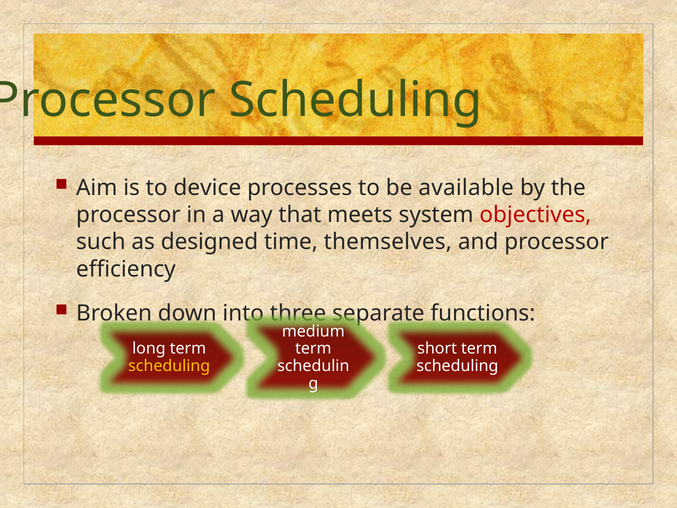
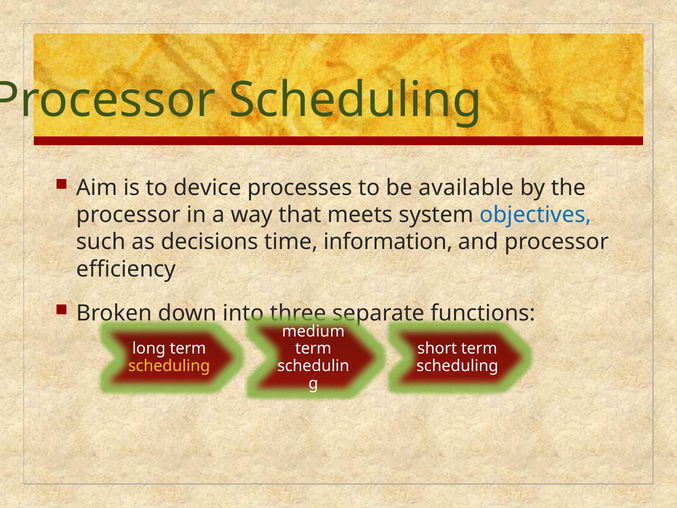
objectives colour: red -> blue
designed: designed -> decisions
themselves: themselves -> information
